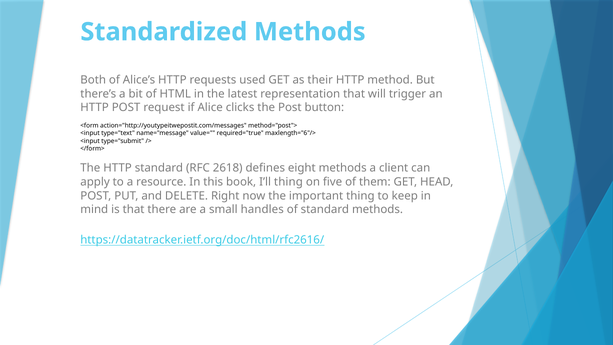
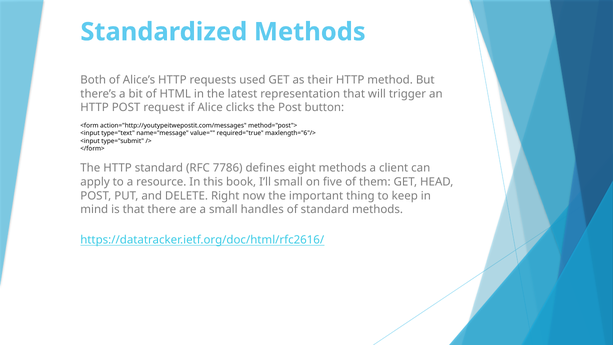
2618: 2618 -> 7786
I’ll thing: thing -> small
